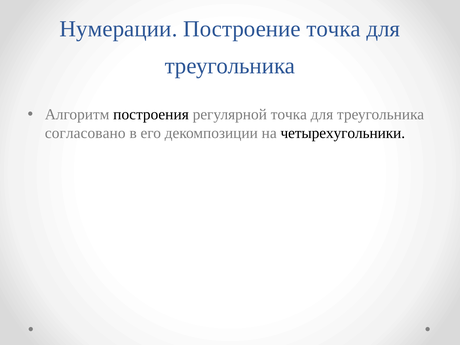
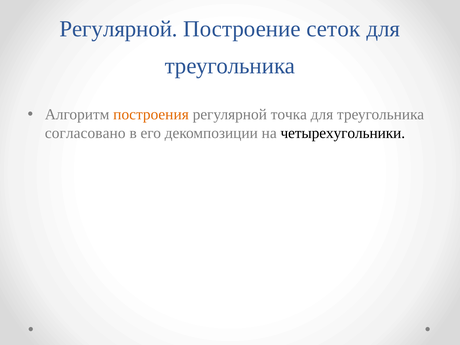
Нумерации at (119, 29): Нумерации -> Регулярной
Построение точка: точка -> сеток
построения colour: black -> orange
